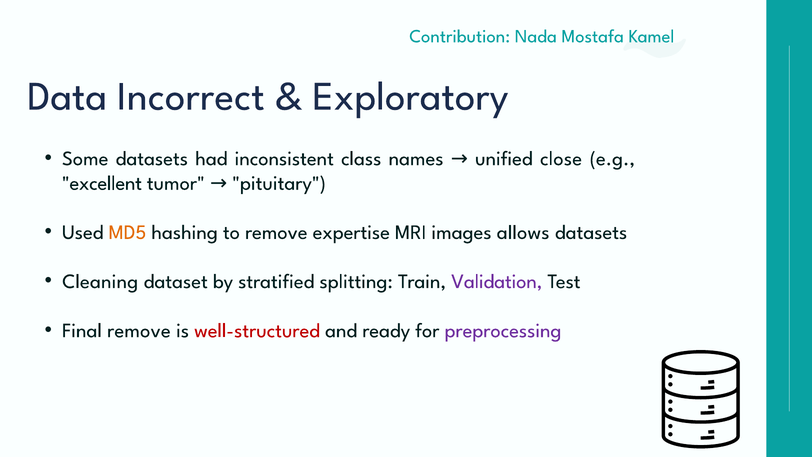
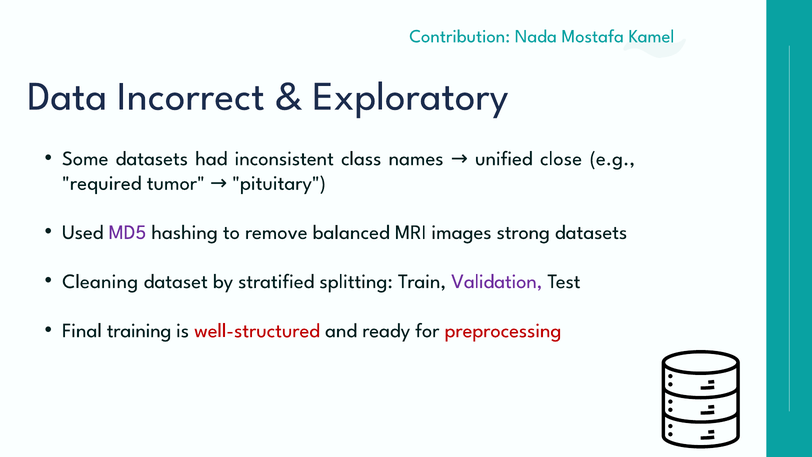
excellent: excellent -> required
MD5 colour: orange -> purple
expertise: expertise -> balanced
allows: allows -> strong
Final remove: remove -> training
preprocessing colour: purple -> red
